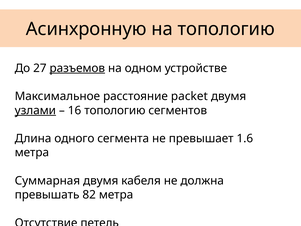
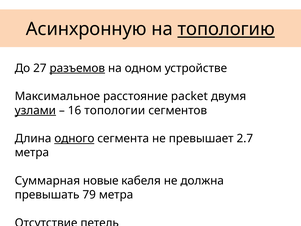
топологию at (226, 29) underline: none -> present
16 топологию: топологию -> топологии
одного underline: none -> present
1.6: 1.6 -> 2.7
Суммарная двумя: двумя -> новые
82: 82 -> 79
